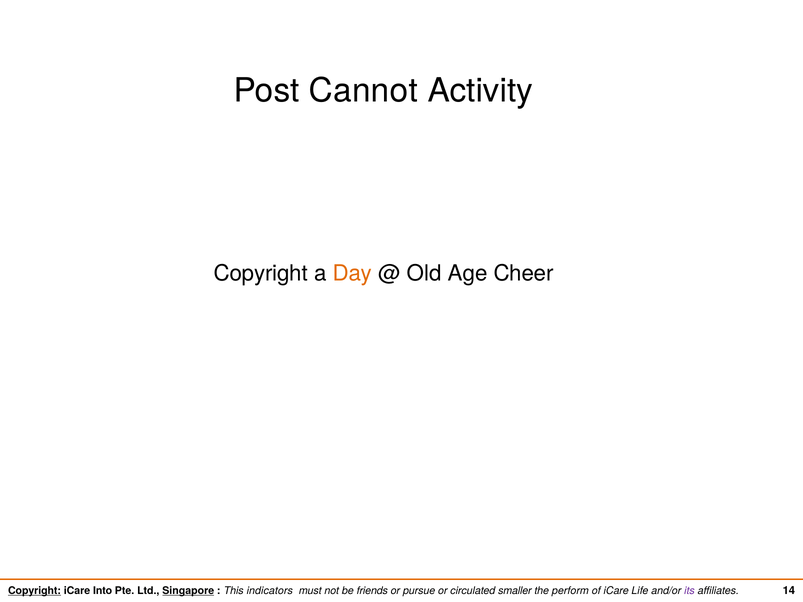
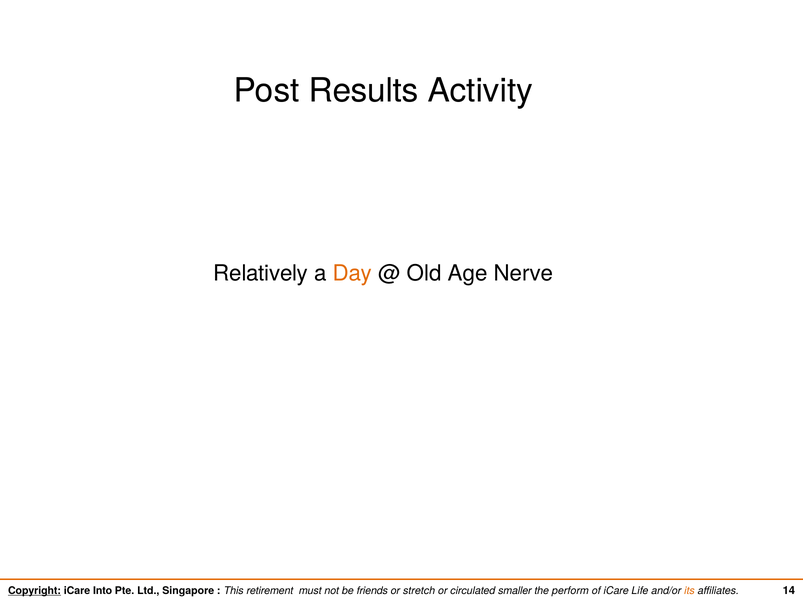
Cannot: Cannot -> Results
Copyright at (261, 274): Copyright -> Relatively
Cheer: Cheer -> Nerve
Singapore underline: present -> none
indicators: indicators -> retirement
pursue: pursue -> stretch
its colour: purple -> orange
